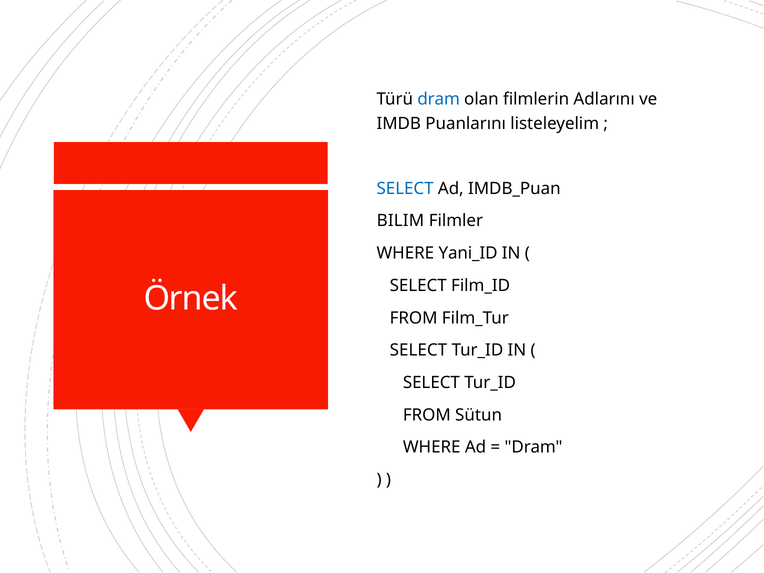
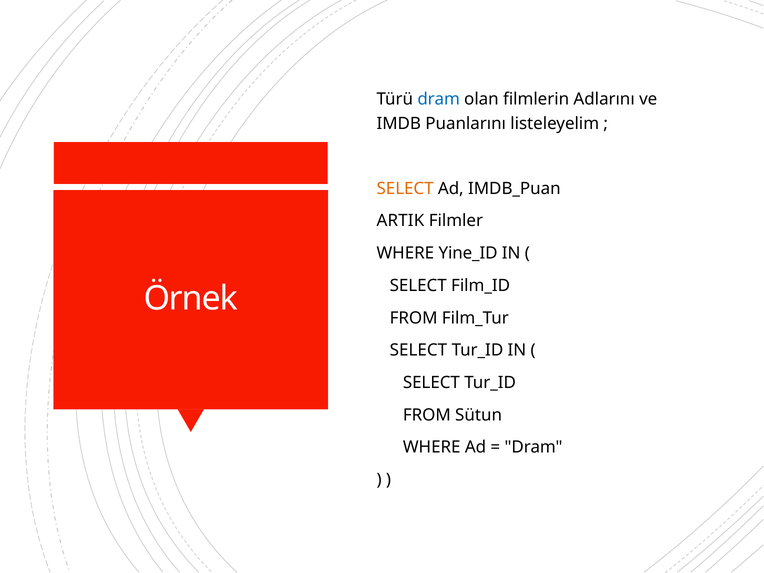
SELECT at (405, 188) colour: blue -> orange
BILIM: BILIM -> ARTIK
Yani_ID: Yani_ID -> Yine_ID
